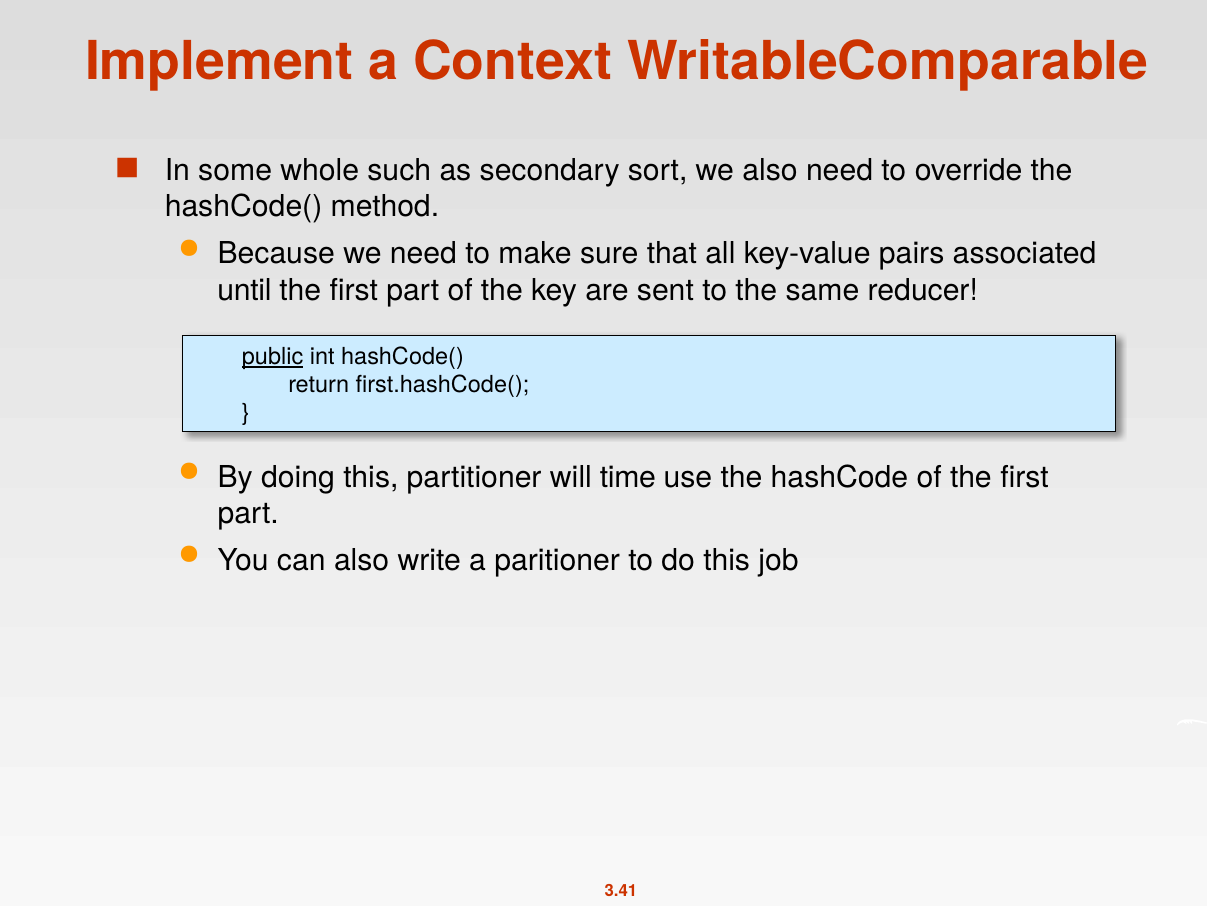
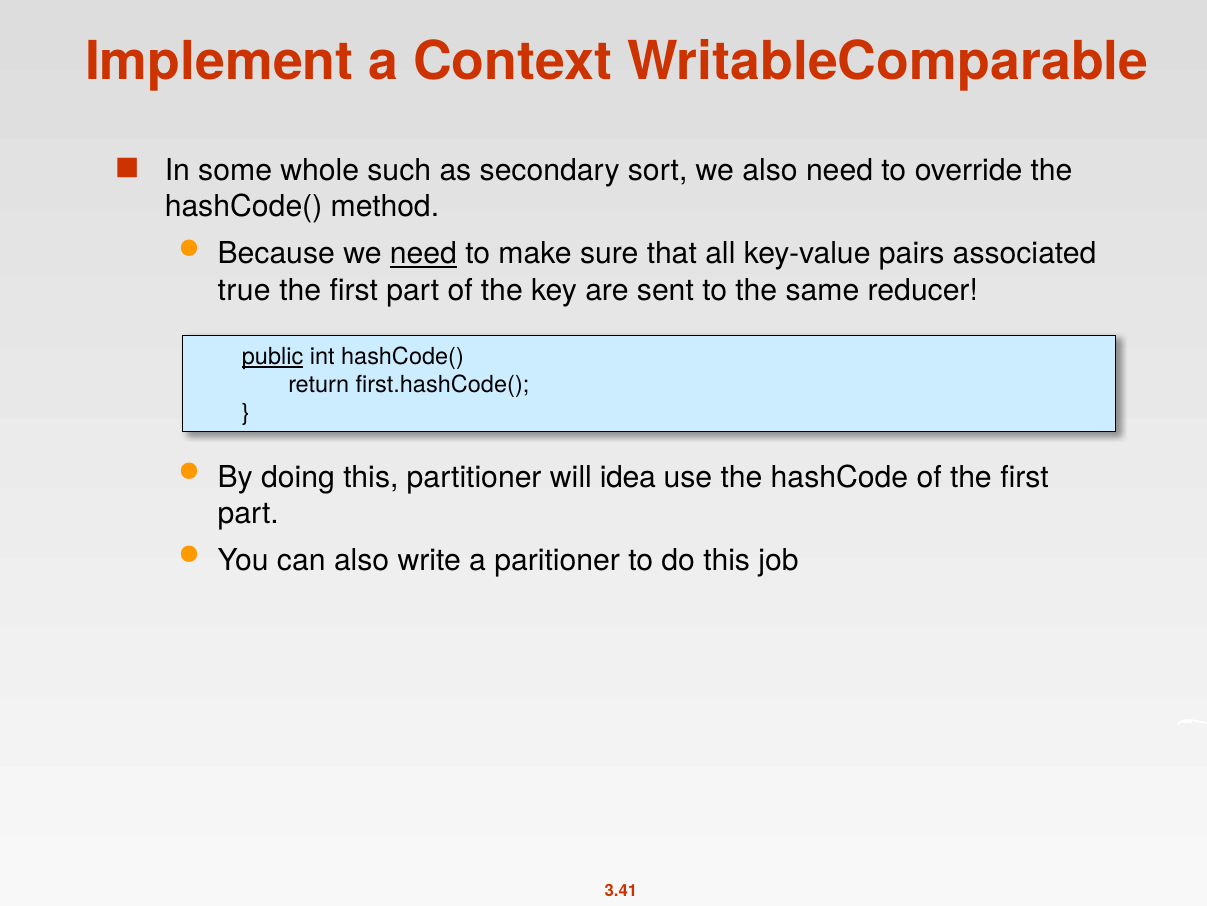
need at (423, 254) underline: none -> present
until: until -> true
time: time -> idea
